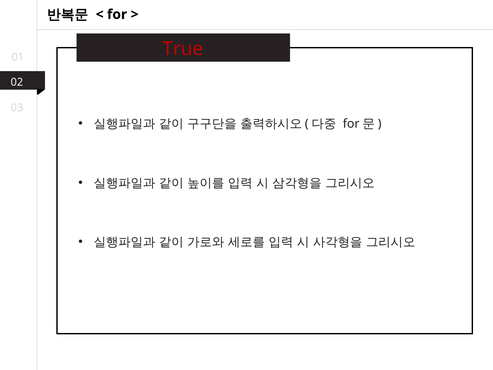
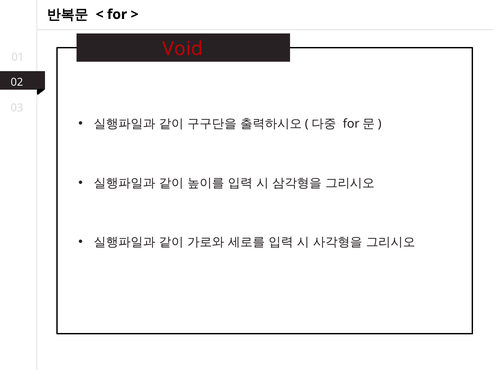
True: True -> Void
